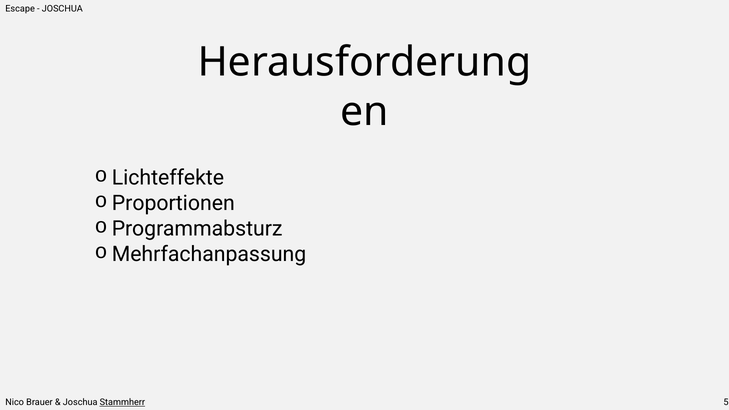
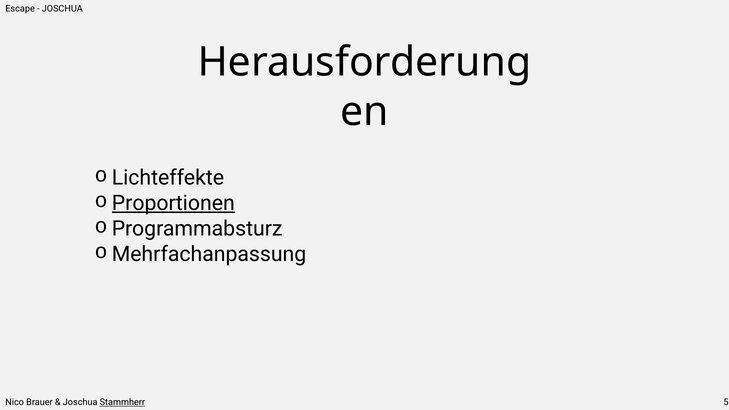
Proportionen underline: none -> present
